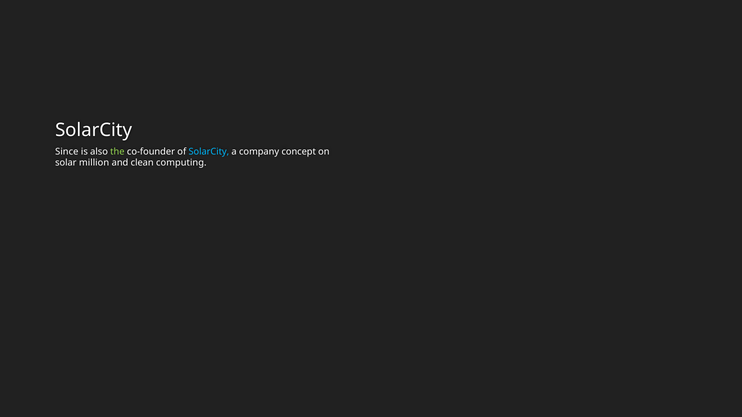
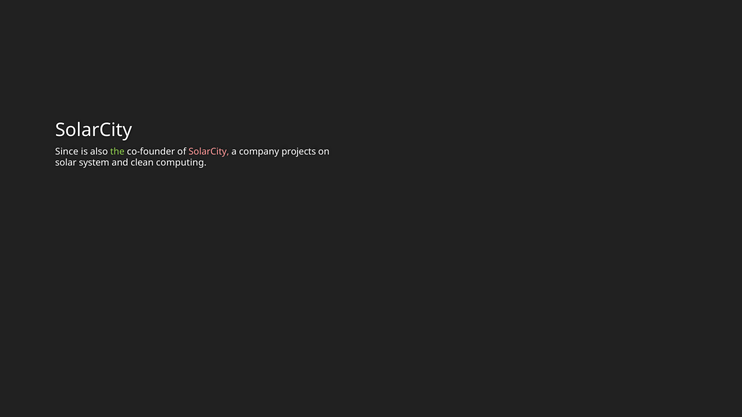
SolarCity at (209, 152) colour: light blue -> pink
concept: concept -> projects
million: million -> system
